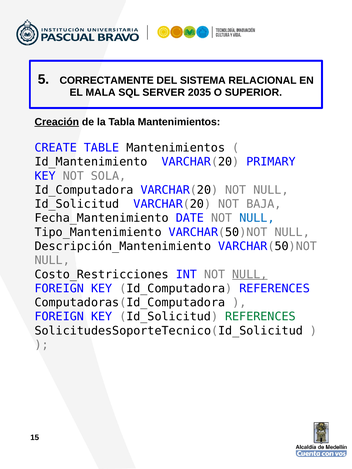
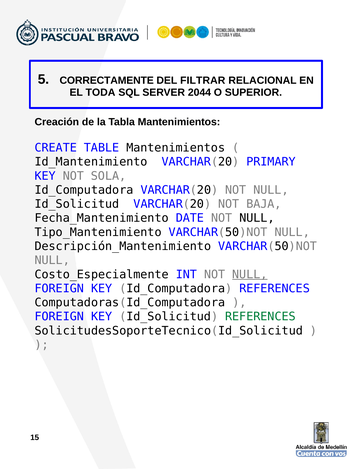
SISTEMA: SISTEMA -> FILTRAR
MALA: MALA -> TODA
2035: 2035 -> 2044
Creación underline: present -> none
NULL at (257, 218) colour: blue -> black
Costo_Restricciones: Costo_Restricciones -> Costo_Especialmente
